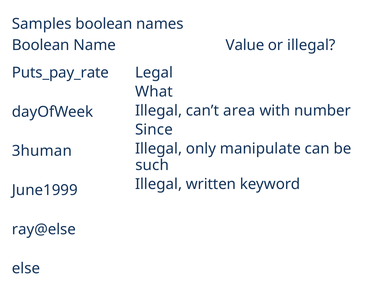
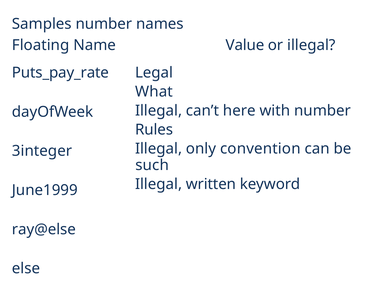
Samples boolean: boolean -> number
Boolean at (41, 45): Boolean -> Floating
area: area -> here
Since: Since -> Rules
manipulate: manipulate -> convention
3human: 3human -> 3integer
